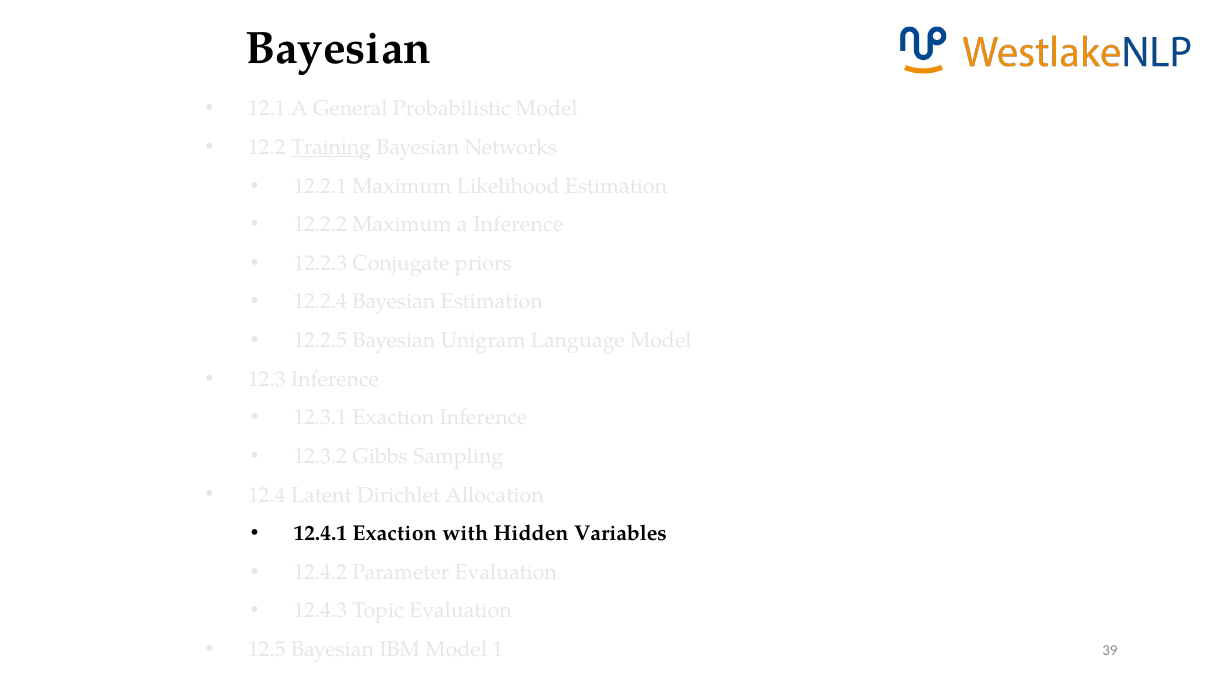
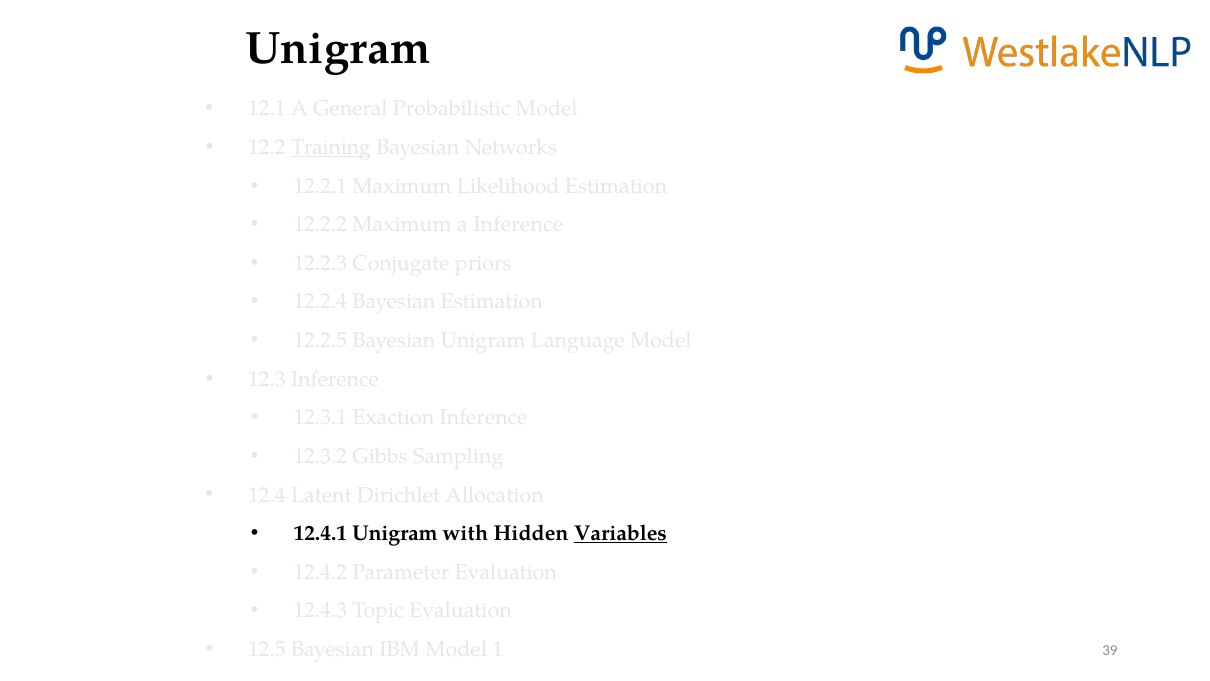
Bayesian at (338, 49): Bayesian -> Unigram
12.4.1 Exaction: Exaction -> Unigram
Variables underline: none -> present
